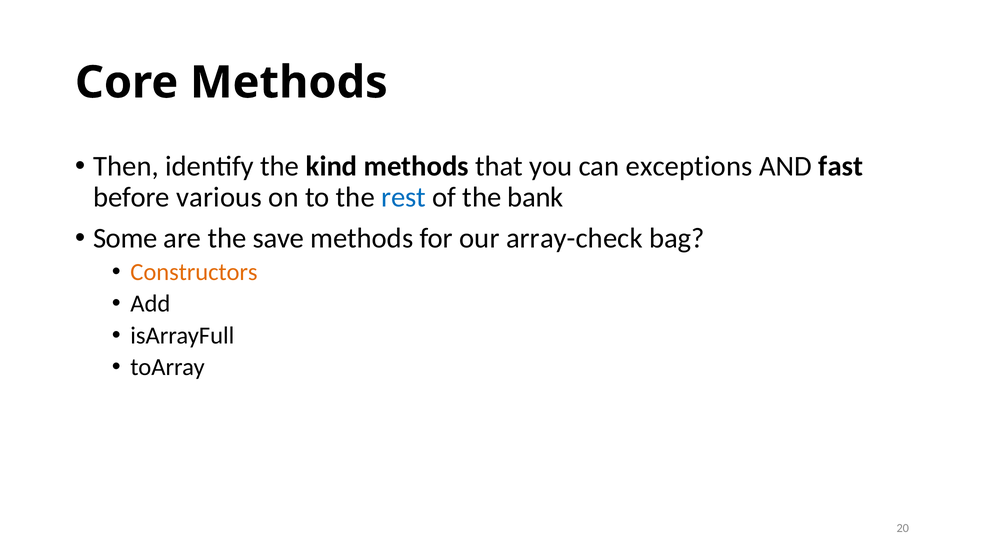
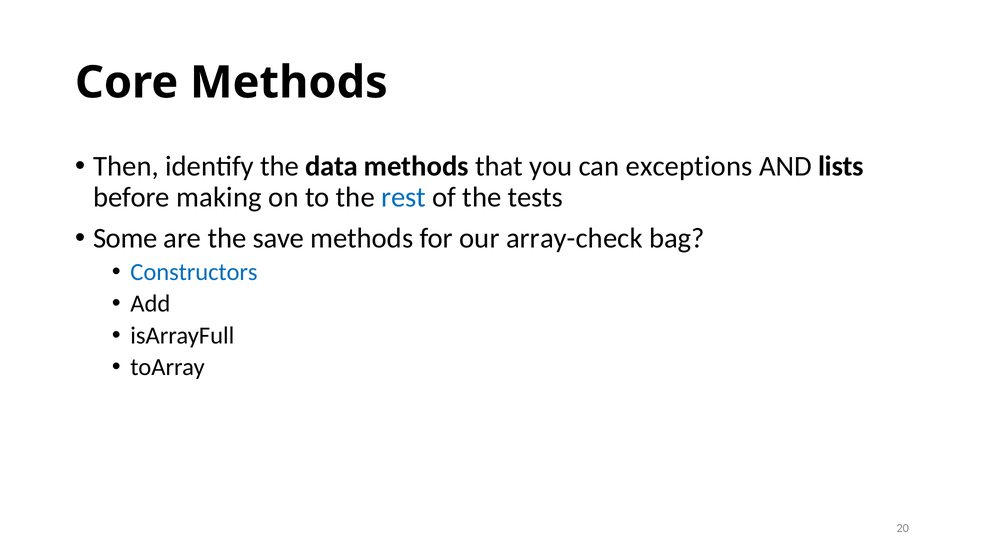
kind: kind -> data
fast: fast -> lists
various: various -> making
bank: bank -> tests
Constructors colour: orange -> blue
